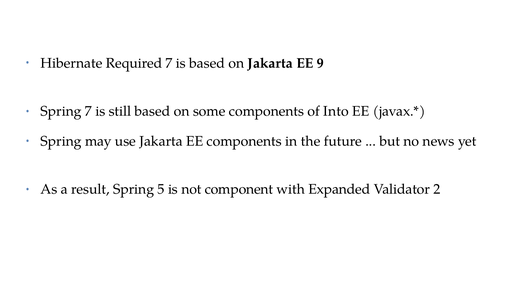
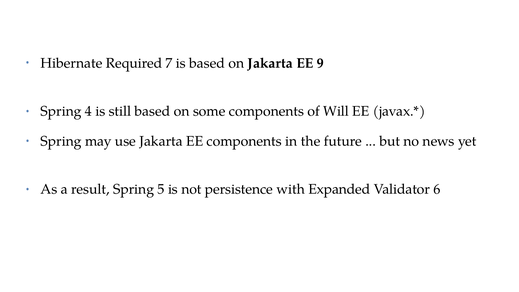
Spring 7: 7 -> 4
Into: Into -> Will
component: component -> persistence
2: 2 -> 6
